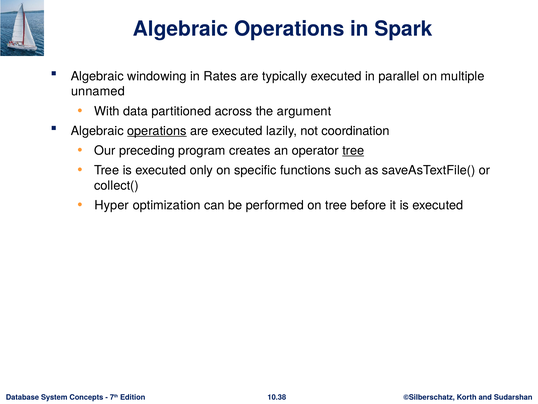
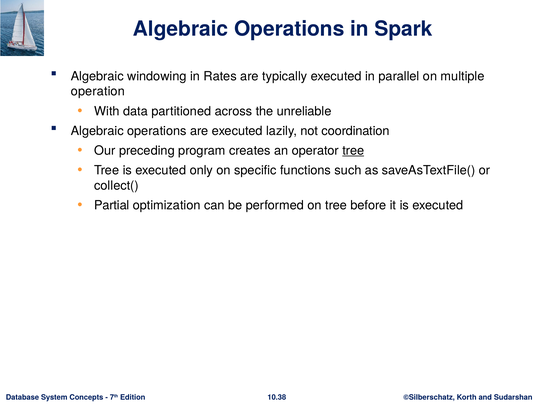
unnamed: unnamed -> operation
argument: argument -> unreliable
operations at (157, 131) underline: present -> none
Hyper: Hyper -> Partial
